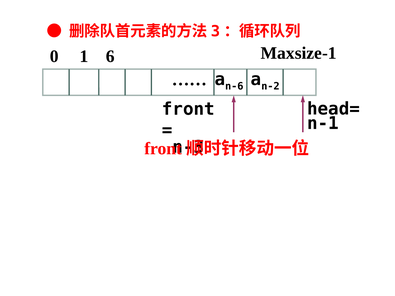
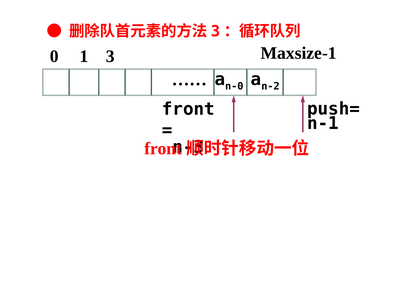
6: 6 -> 3
n-6: n-6 -> n-0
head=: head= -> push=
